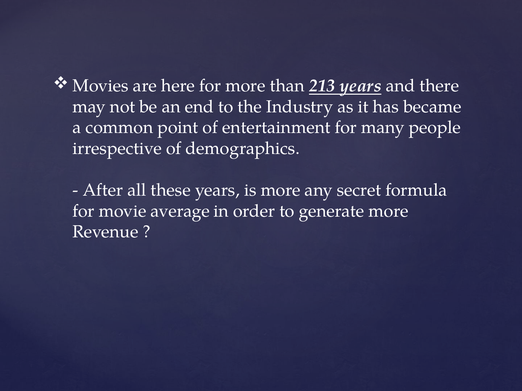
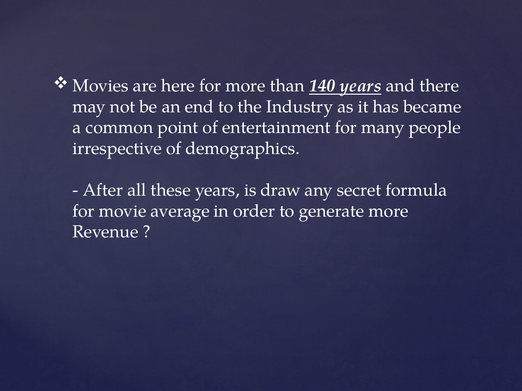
213: 213 -> 140
is more: more -> draw
